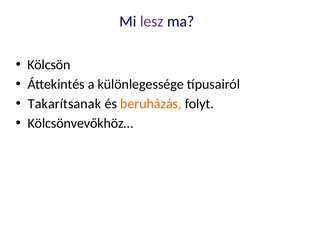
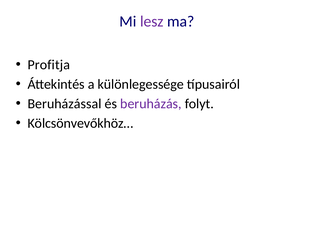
Kölcsön: Kölcsön -> Profitja
Takarítsanak: Takarítsanak -> Beruházással
beruházás colour: orange -> purple
